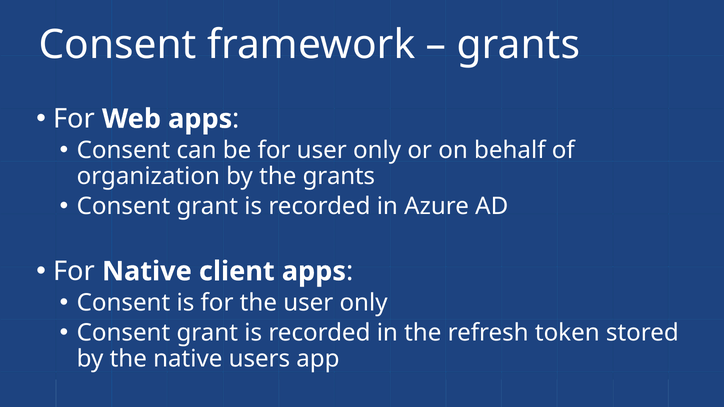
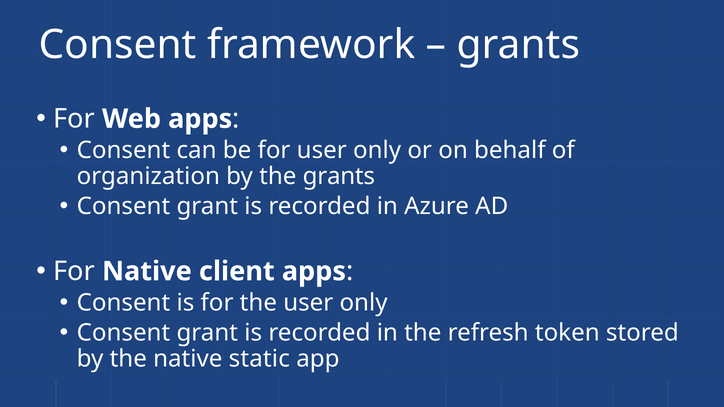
users: users -> static
